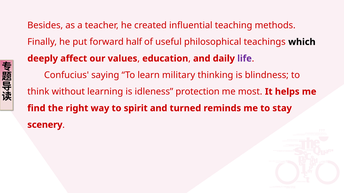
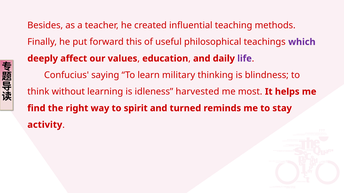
half: half -> this
which colour: black -> purple
protection: protection -> harvested
scenery: scenery -> activity
